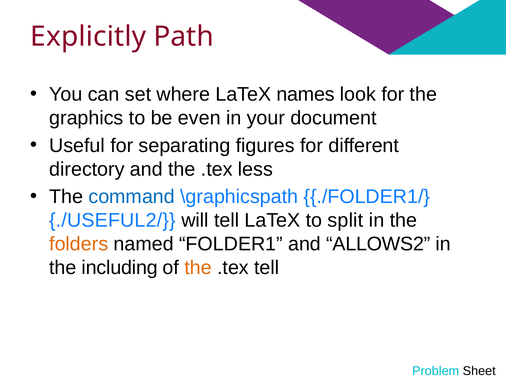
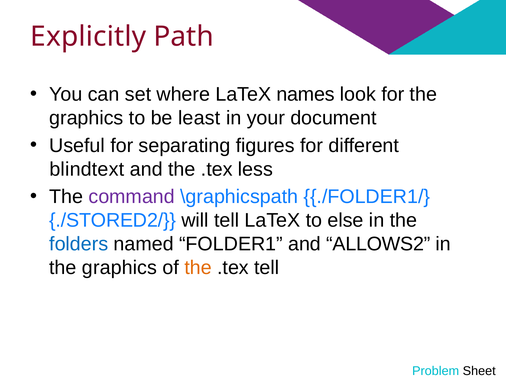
even: even -> least
directory: directory -> blindtext
command colour: blue -> purple
./USEFUL2/: ./USEFUL2/ -> ./STORED2/
split: split -> else
folders colour: orange -> blue
including at (120, 267): including -> graphics
